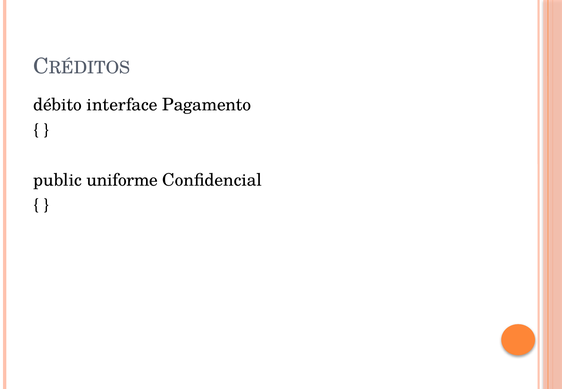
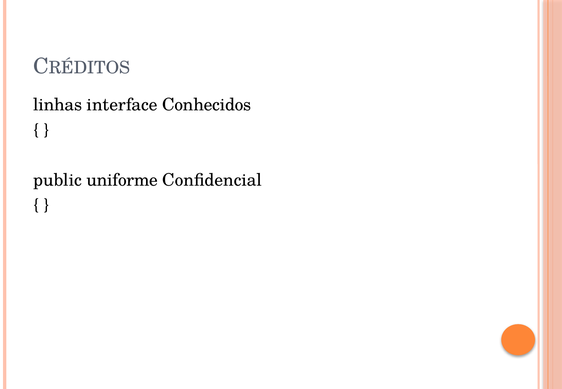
débito: débito -> linhas
Pagamento: Pagamento -> Conhecidos
